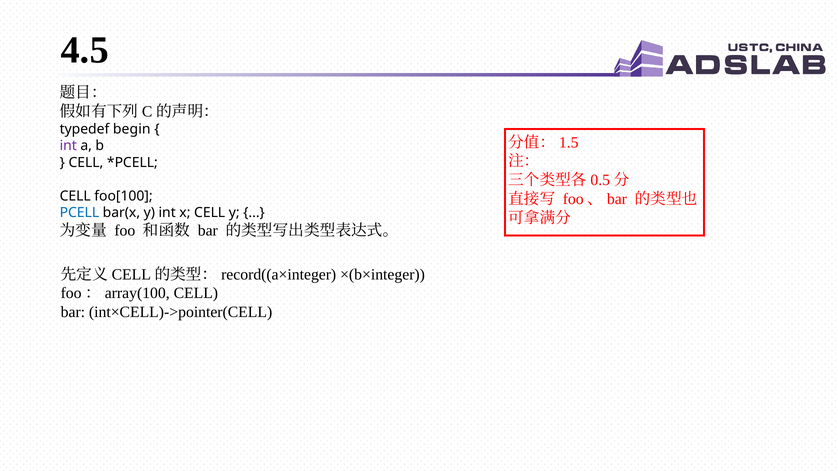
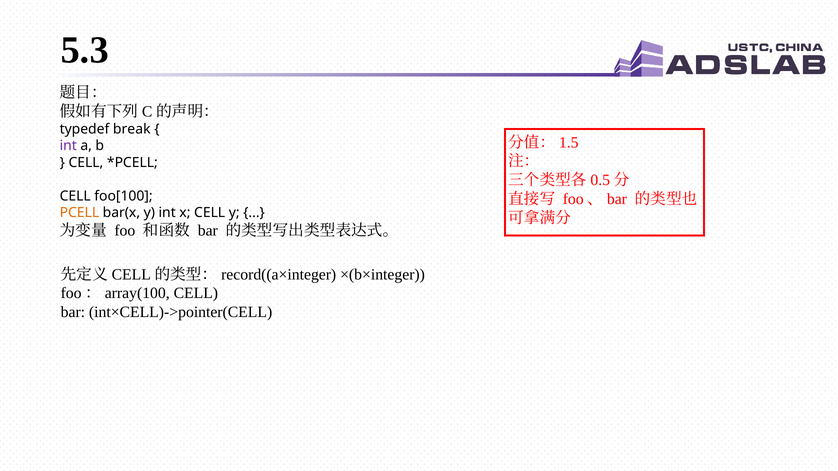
4.5: 4.5 -> 5.3
begin: begin -> break
PCELL colour: blue -> orange
